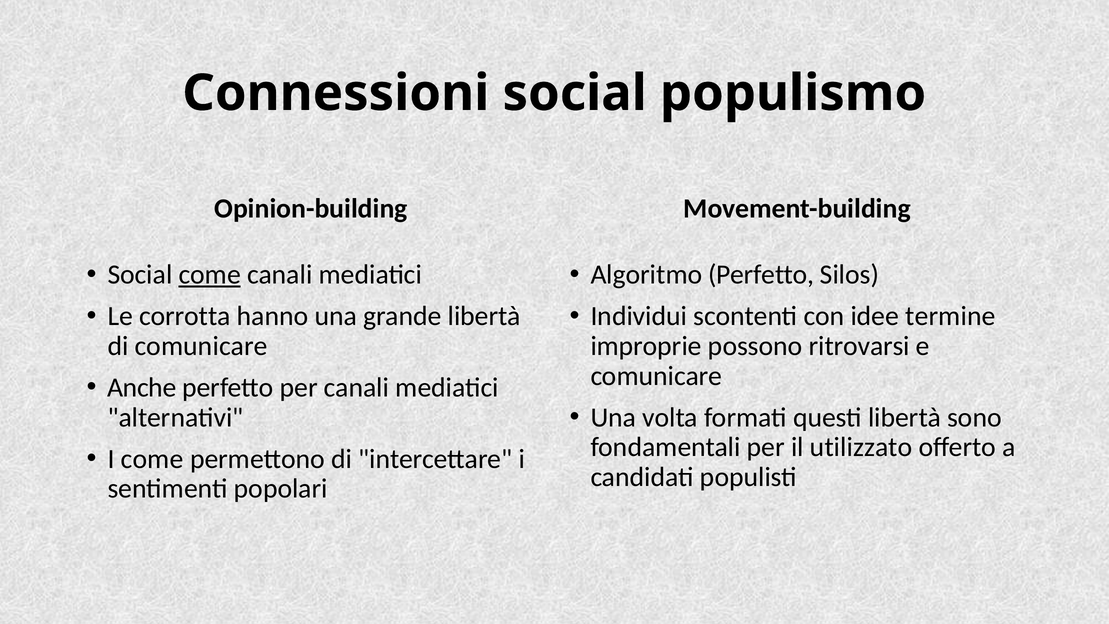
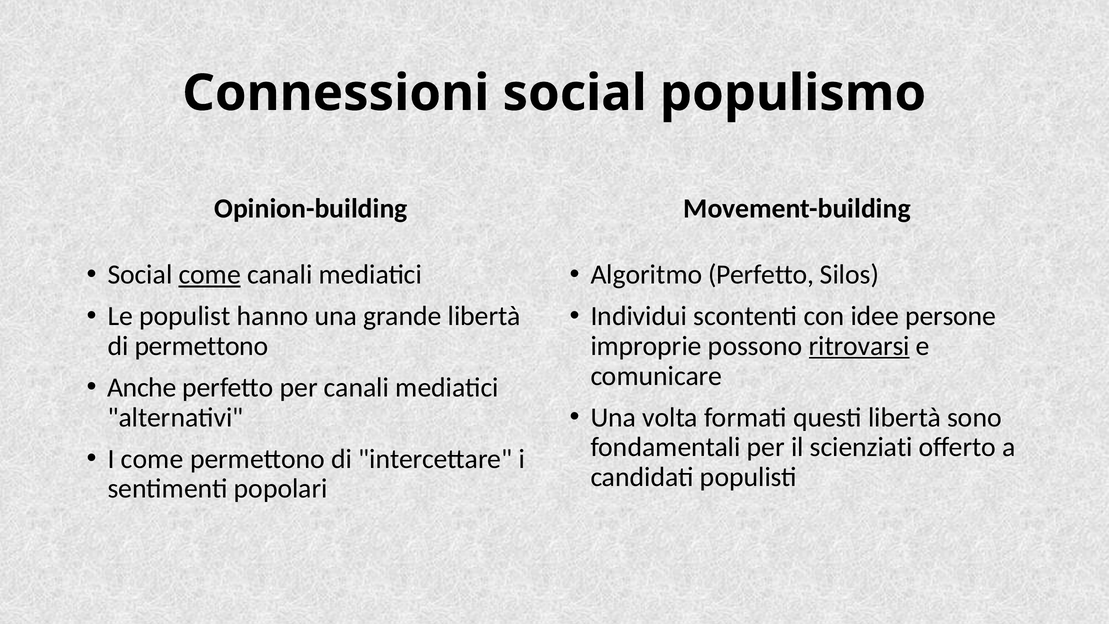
corrotta: corrotta -> populist
termine: termine -> persone
di comunicare: comunicare -> permettono
ritrovarsi underline: none -> present
utilizzato: utilizzato -> scienziati
